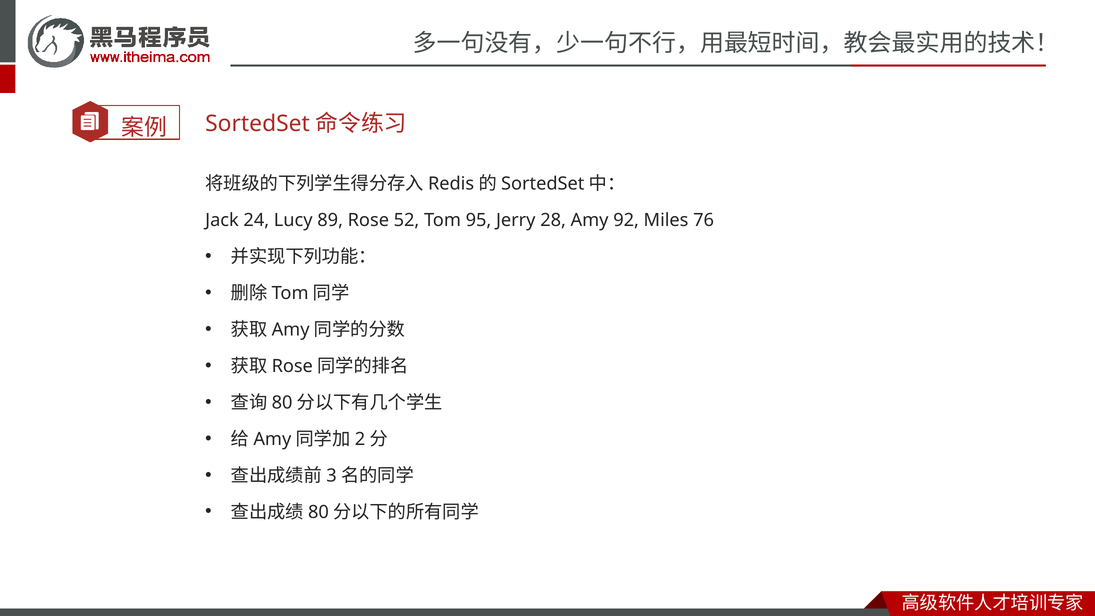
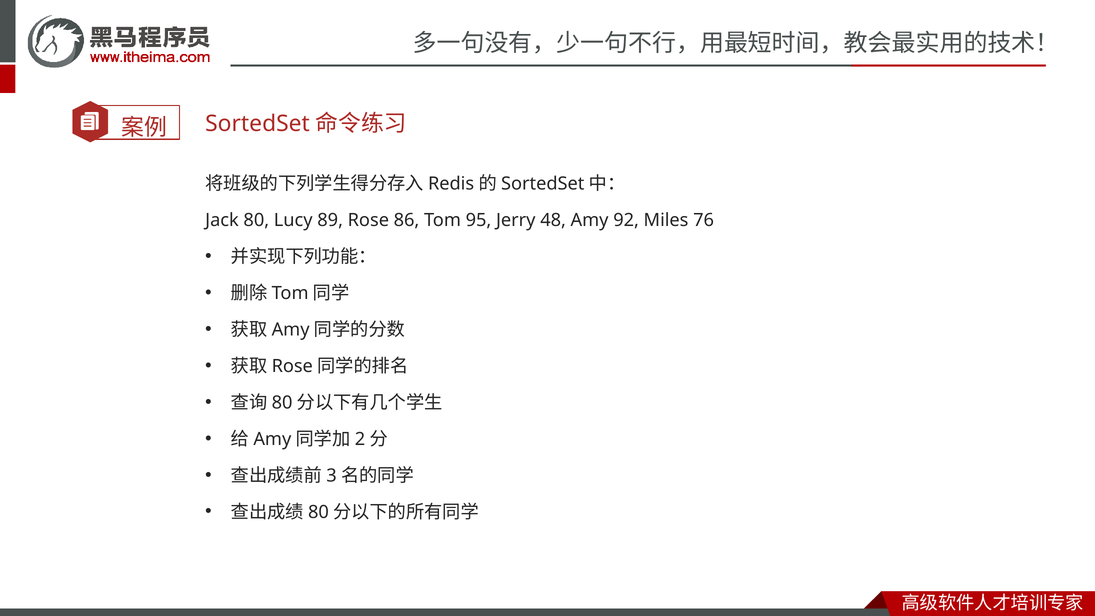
24: 24 -> 80
52: 52 -> 86
28: 28 -> 48
